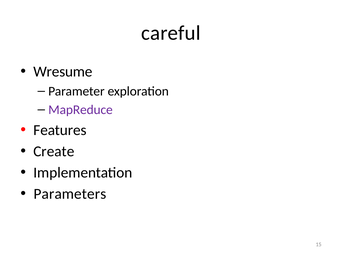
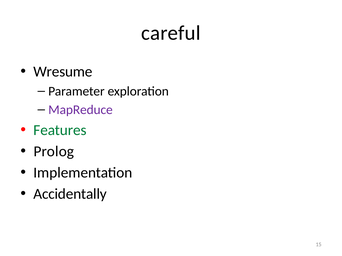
Features colour: black -> green
Create: Create -> Prolog
Parameters: Parameters -> Accidentally
